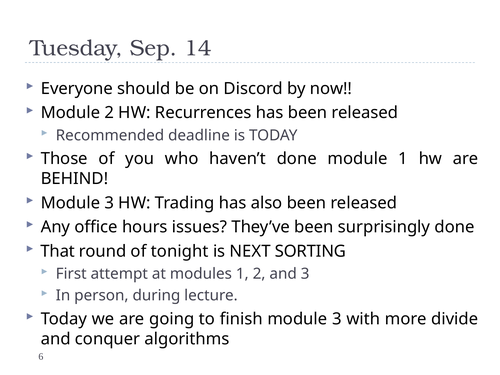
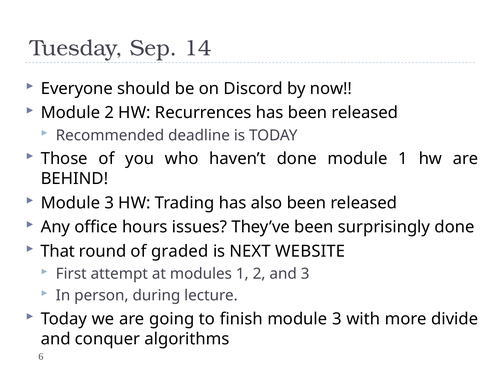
tonight: tonight -> graded
SORTING: SORTING -> WEBSITE
